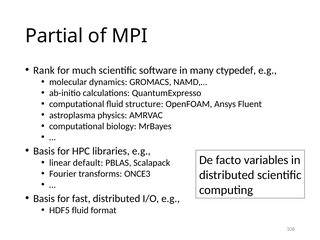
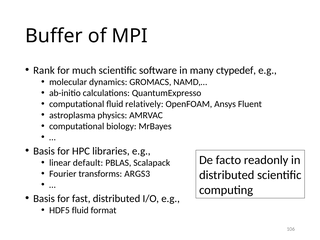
Partial: Partial -> Buffer
structure: structure -> relatively
variables: variables -> readonly
ONCE3: ONCE3 -> ARGS3
